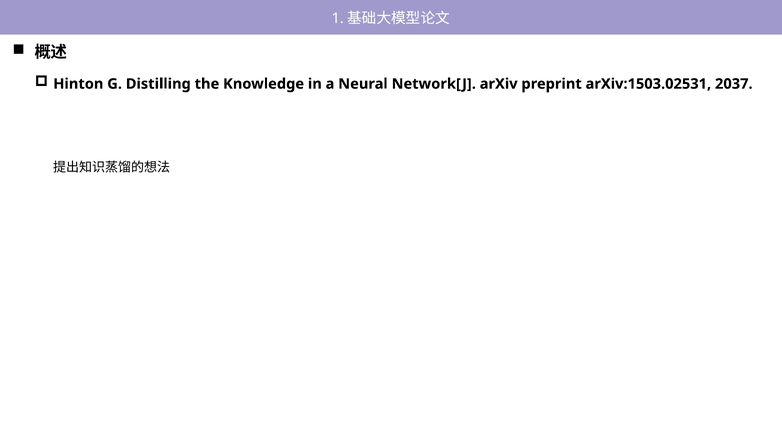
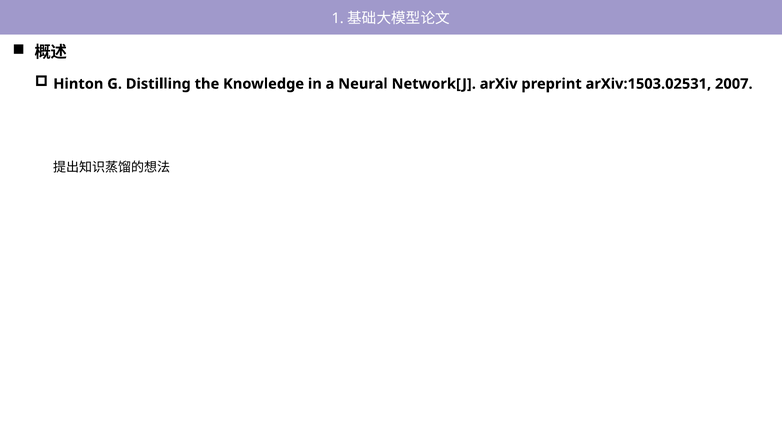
2037: 2037 -> 2007
